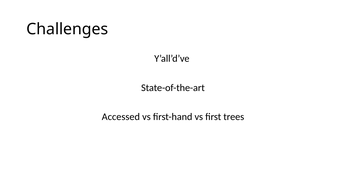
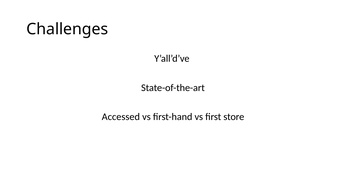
trees: trees -> store
